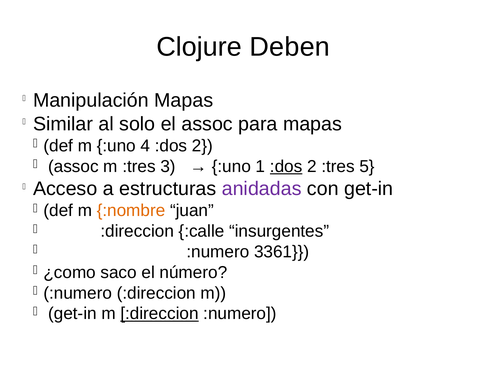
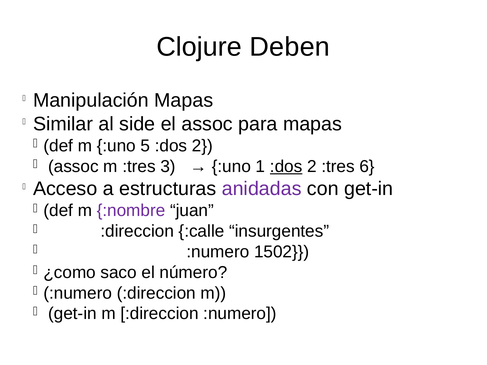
solo: solo -> side
4: 4 -> 5
5: 5 -> 6
:nombre colour: orange -> purple
3361: 3361 -> 1502
:direccion at (160, 314) underline: present -> none
